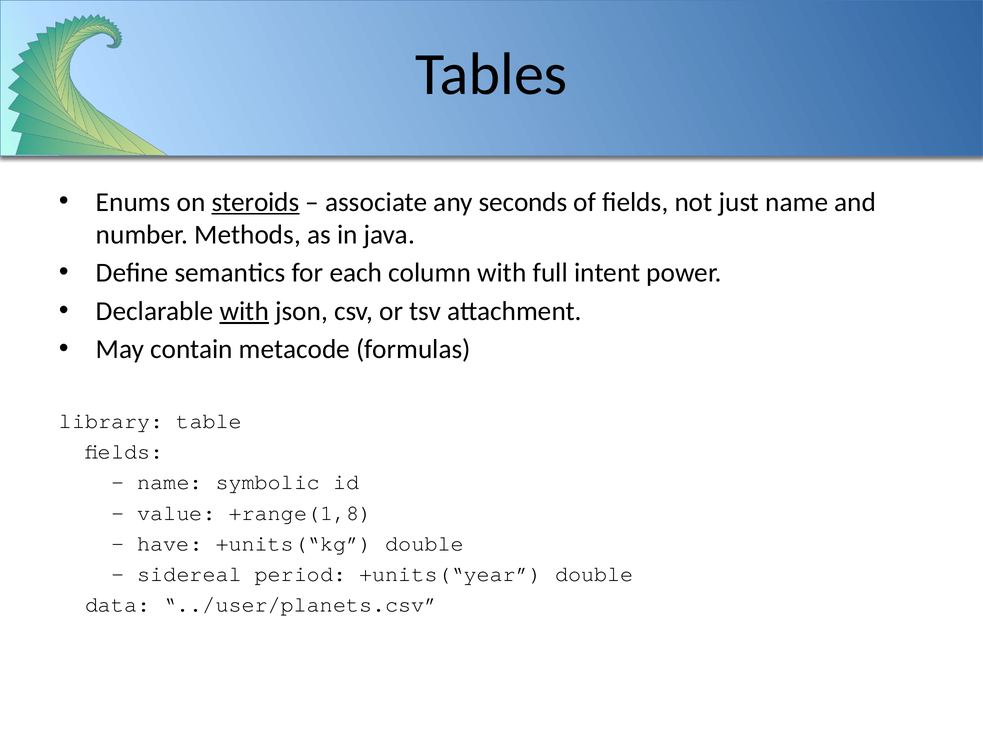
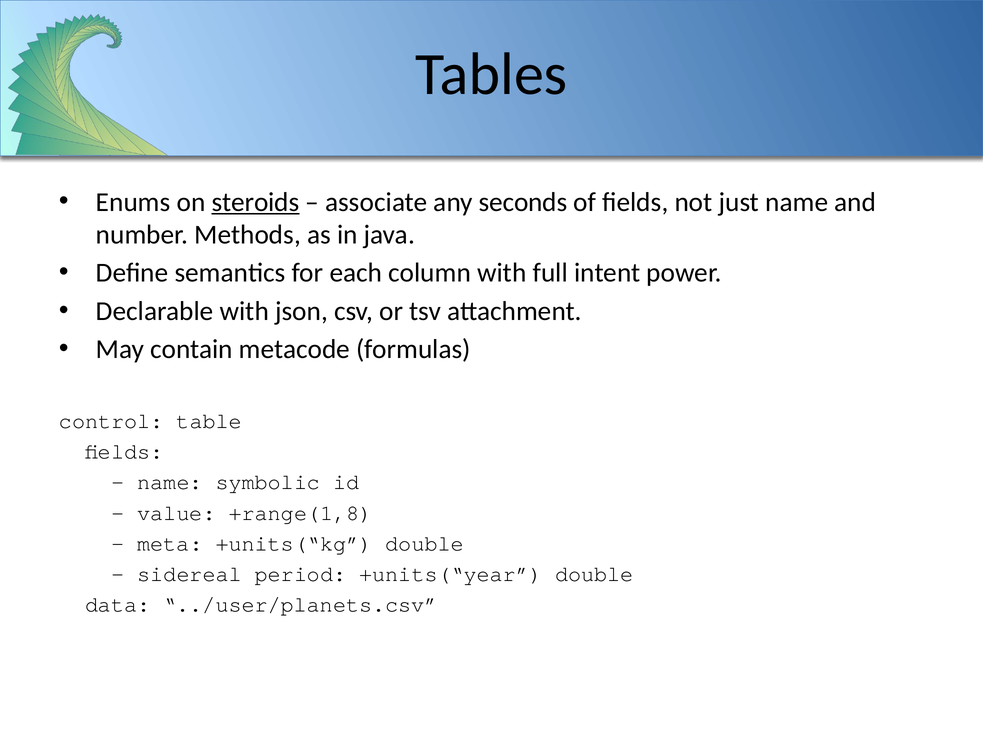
with at (244, 311) underline: present -> none
library: library -> control
have: have -> meta
